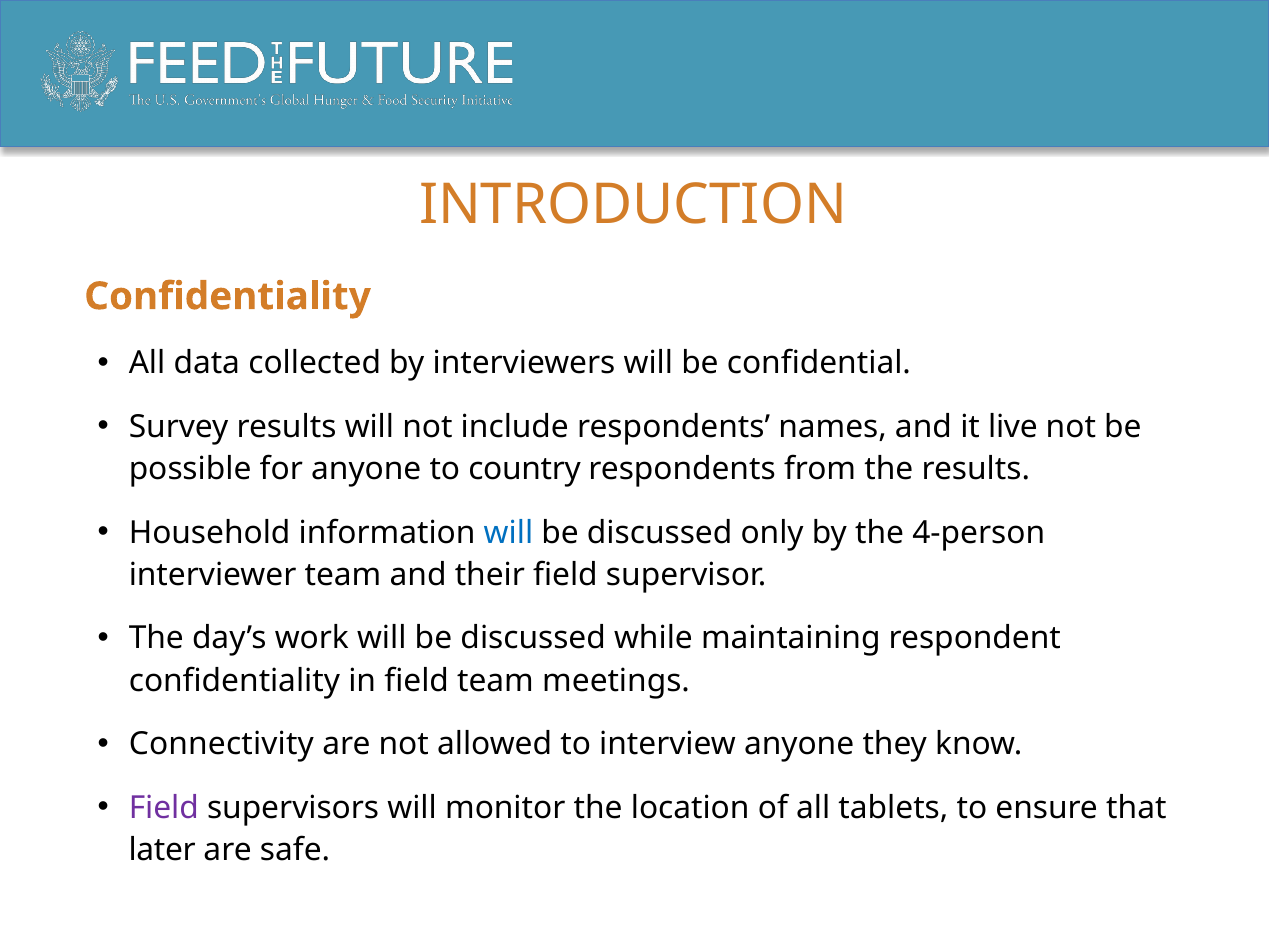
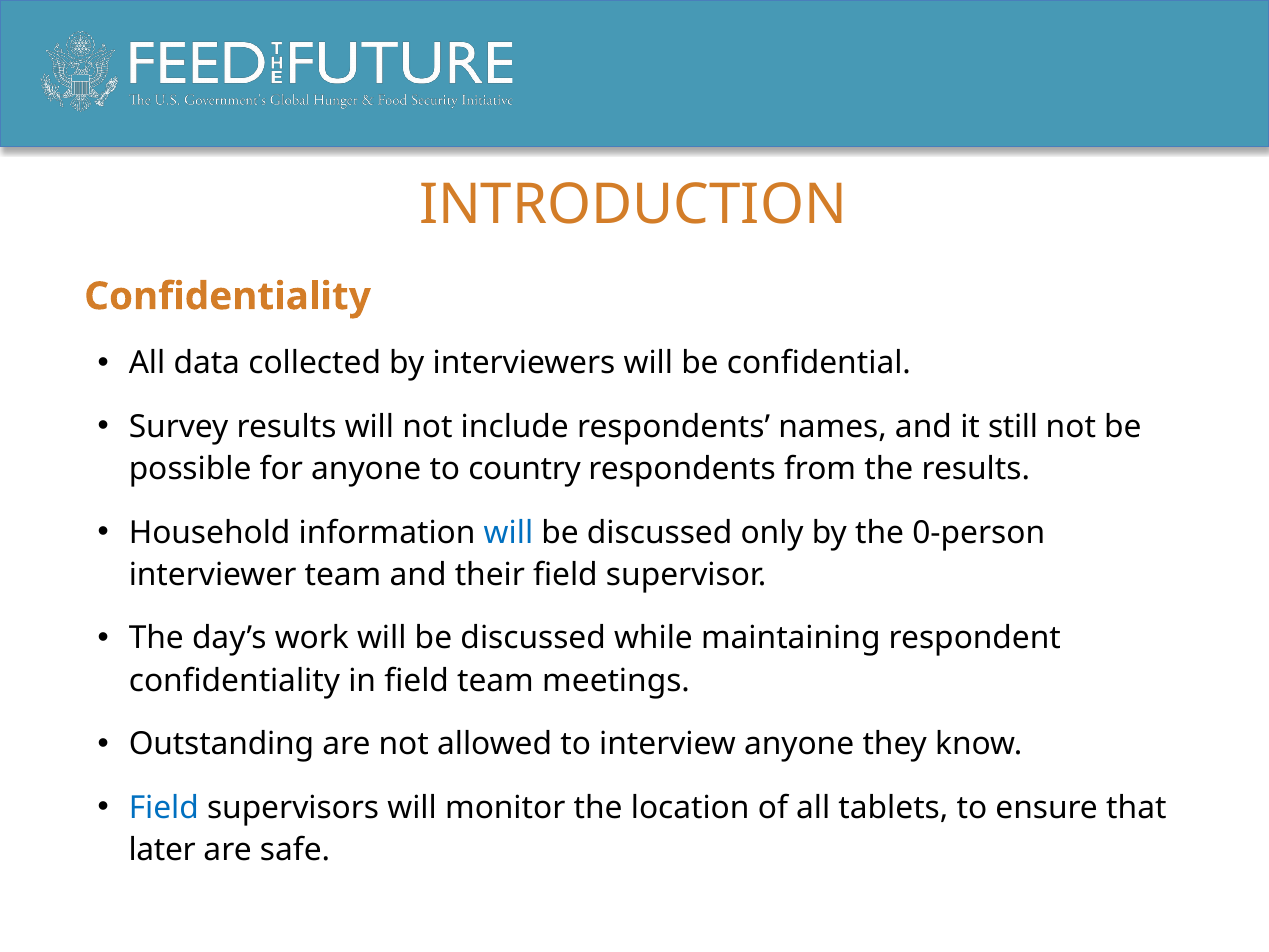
live: live -> still
4-person: 4-person -> 0-person
Connectivity: Connectivity -> Outstanding
Field at (164, 807) colour: purple -> blue
